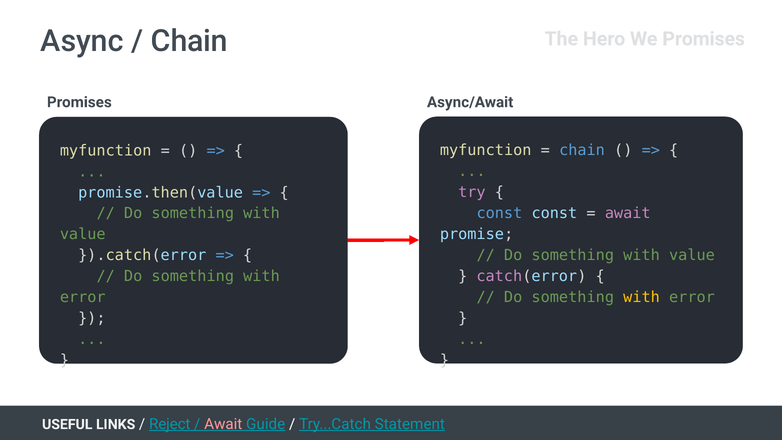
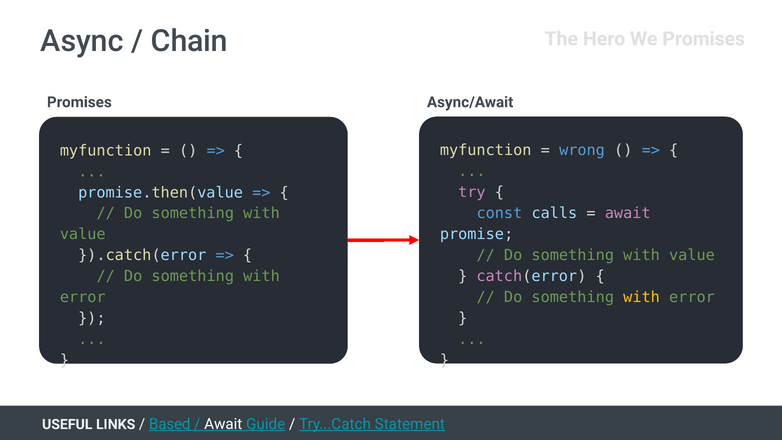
chain at (582, 150): chain -> wrong
const const: const -> calls
Reject: Reject -> Based
Await at (223, 424) colour: pink -> white
